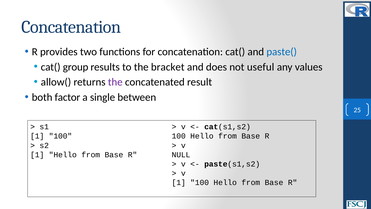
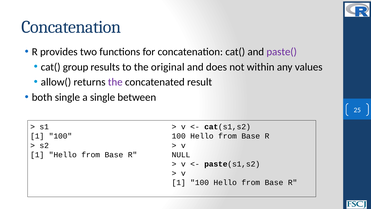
paste( colour: blue -> purple
bracket: bracket -> original
useful: useful -> within
both factor: factor -> single
